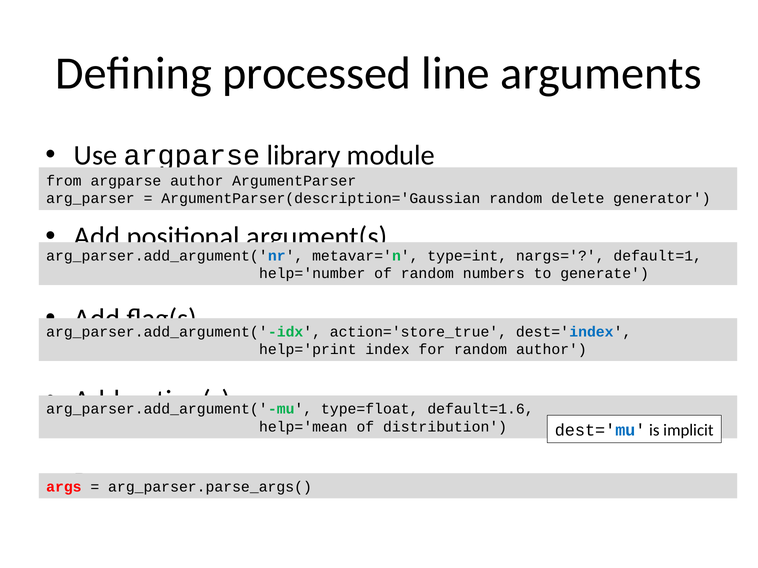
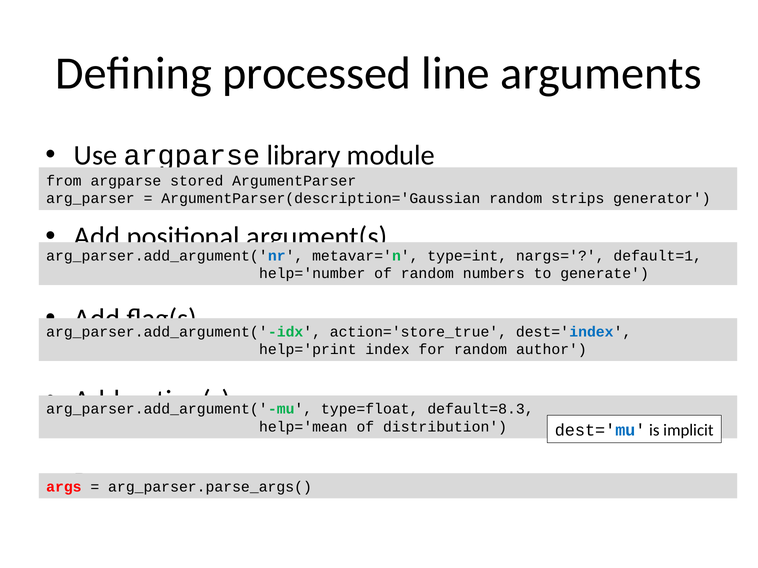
argparse author: author -> stored
delete: delete -> strips
default=1.6: default=1.6 -> default=8.3
